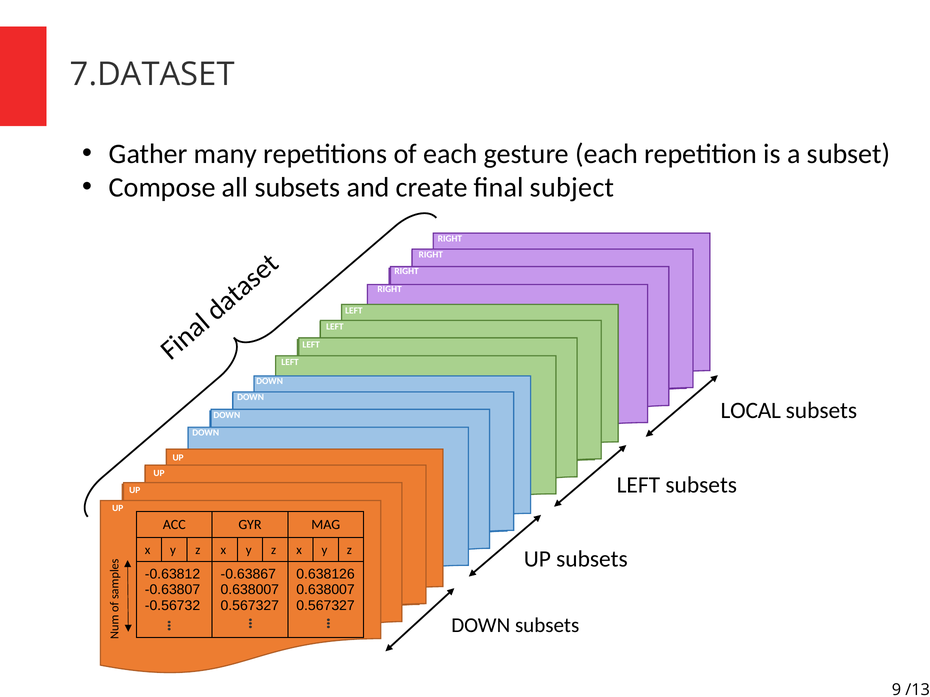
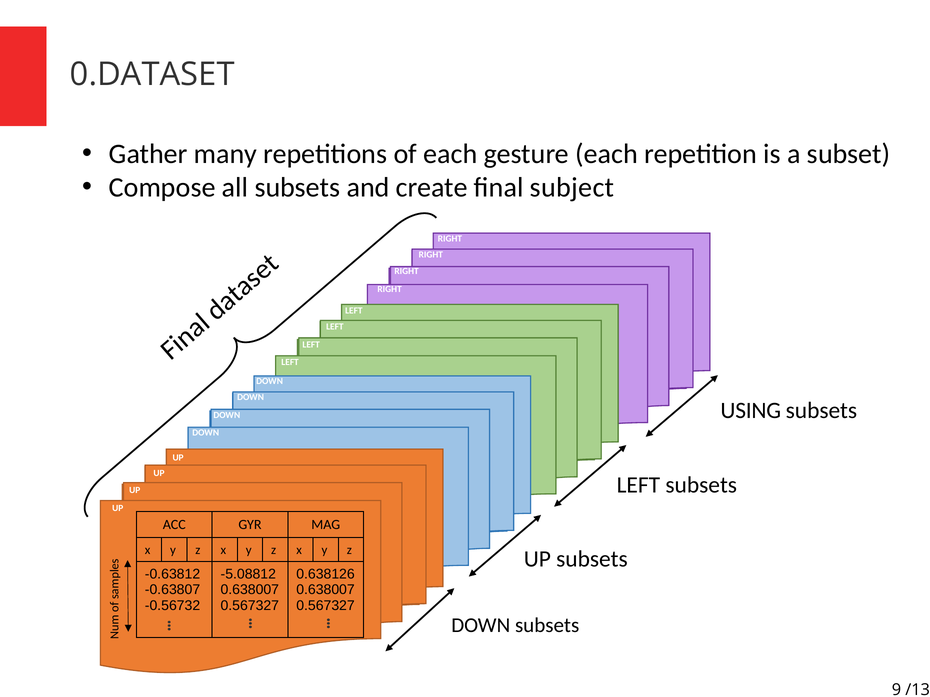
7.DATASET: 7.DATASET -> 0.DATASET
LOCAL: LOCAL -> USING
-0.63867: -0.63867 -> -5.08812
